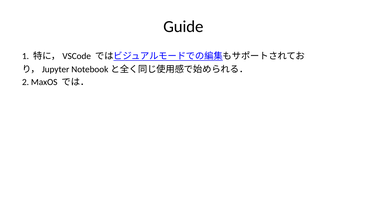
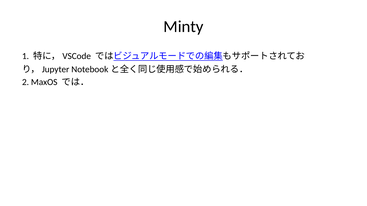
Guide: Guide -> Minty
